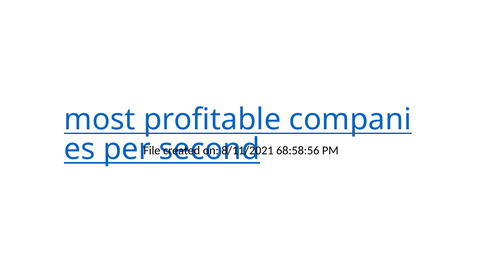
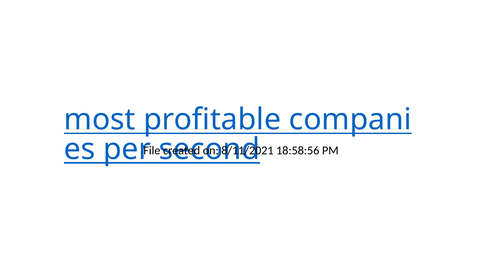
68:58:56: 68:58:56 -> 18:58:56
